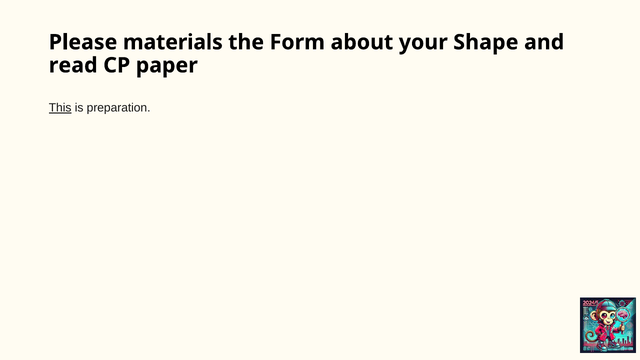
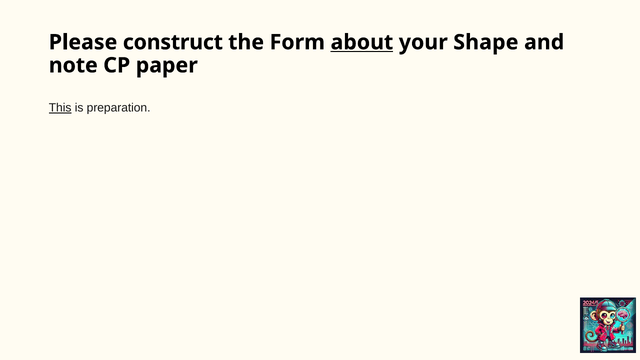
materials: materials -> construct
about underline: none -> present
read: read -> note
